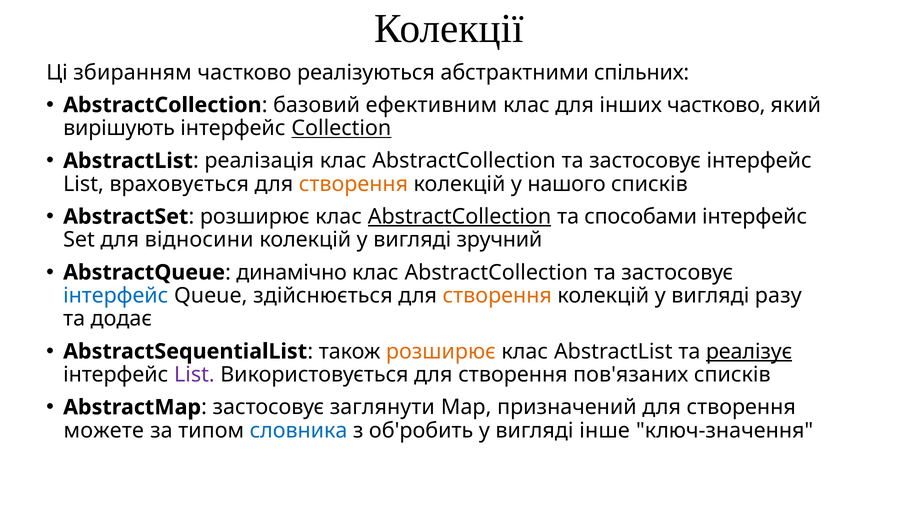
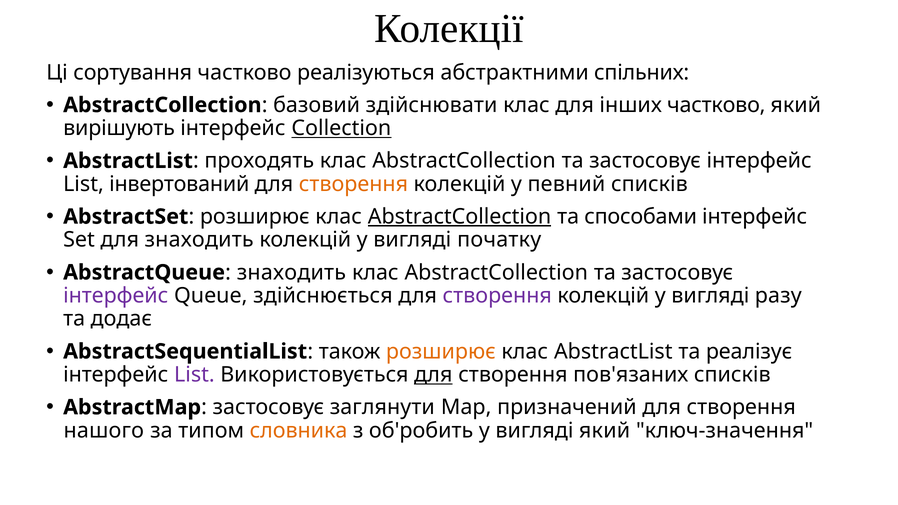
збиранням: збиранням -> сортування
ефективним: ефективним -> здійснювати
реалізація: реалізація -> проходять
враховується: враховується -> інвертований
нашого: нашого -> певний
для відносини: відносини -> знаходить
зручний: зручний -> початку
динамічно at (292, 273): динамічно -> знаходить
інтерфейс at (116, 296) colour: blue -> purple
створення at (497, 296) colour: orange -> purple
реалізує underline: present -> none
для at (433, 375) underline: none -> present
можете: можете -> нашого
словника colour: blue -> orange
вигляді інше: інше -> який
